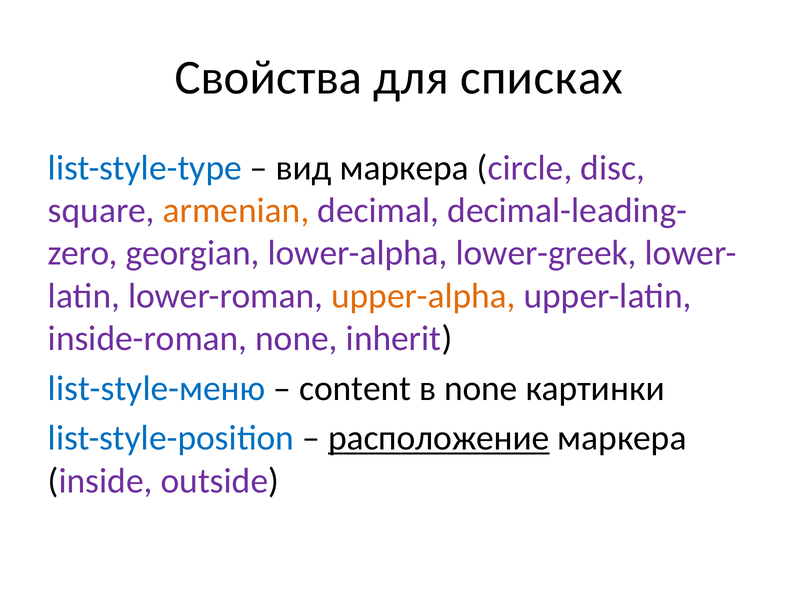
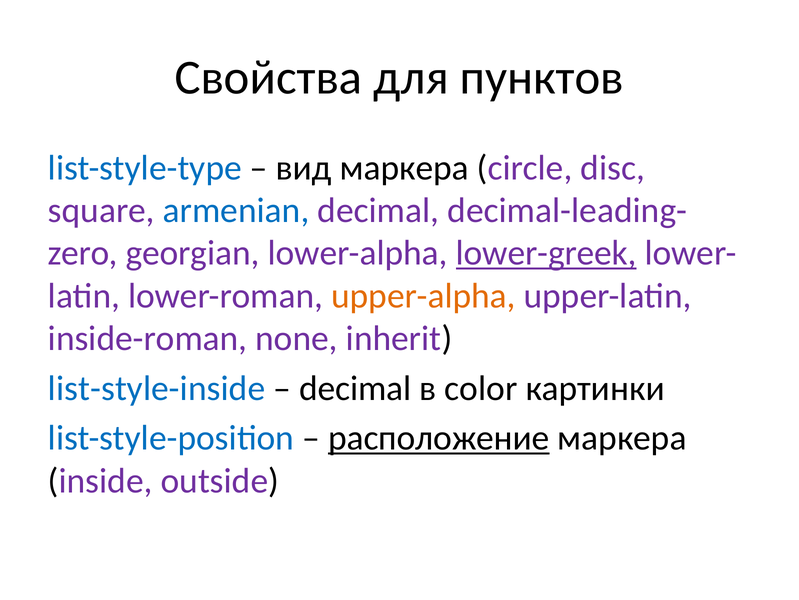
списках: списках -> пунктов
armenian colour: orange -> blue
lower-greek underline: none -> present
list-style-меню: list-style-меню -> list-style-inside
content at (355, 388): content -> decimal
в none: none -> color
